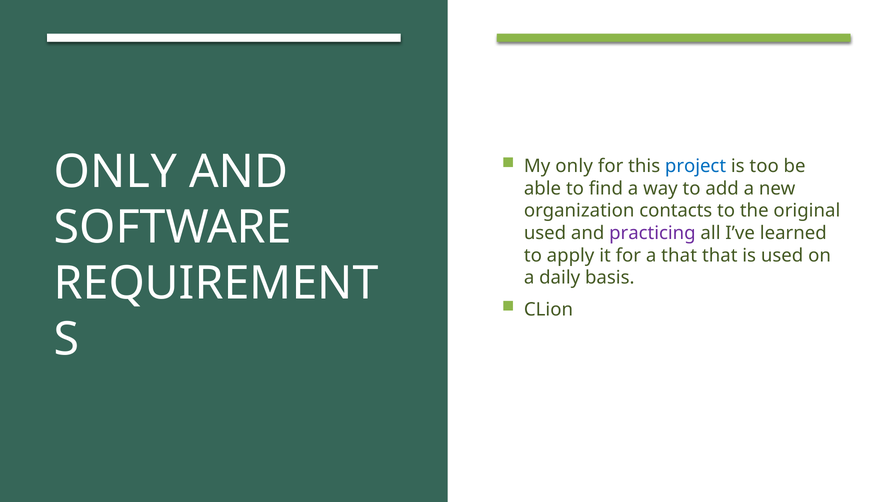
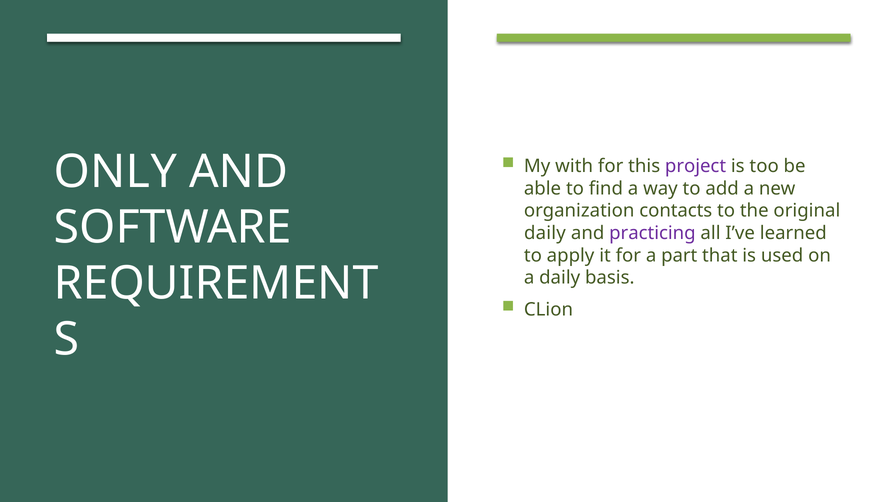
My only: only -> with
project colour: blue -> purple
used at (545, 233): used -> daily
a that: that -> part
